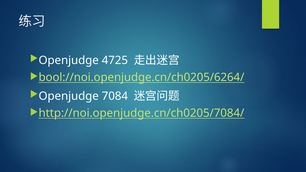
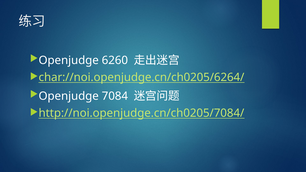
4725: 4725 -> 6260
bool://noi.openjudge.cn/ch0205/6264/: bool://noi.openjudge.cn/ch0205/6264/ -> char://noi.openjudge.cn/ch0205/6264/
